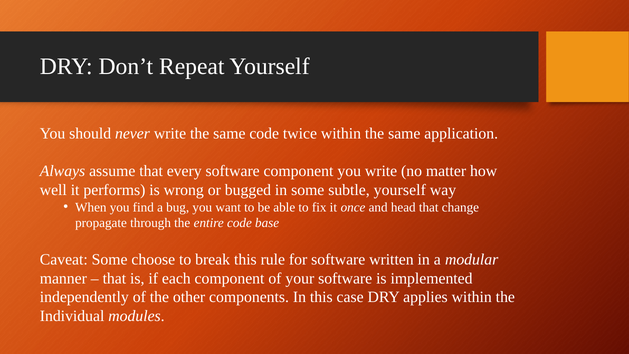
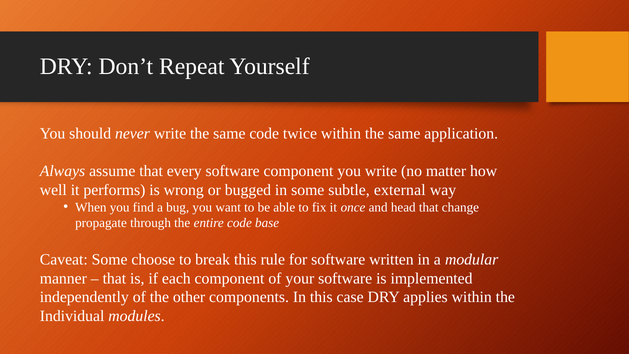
subtle yourself: yourself -> external
